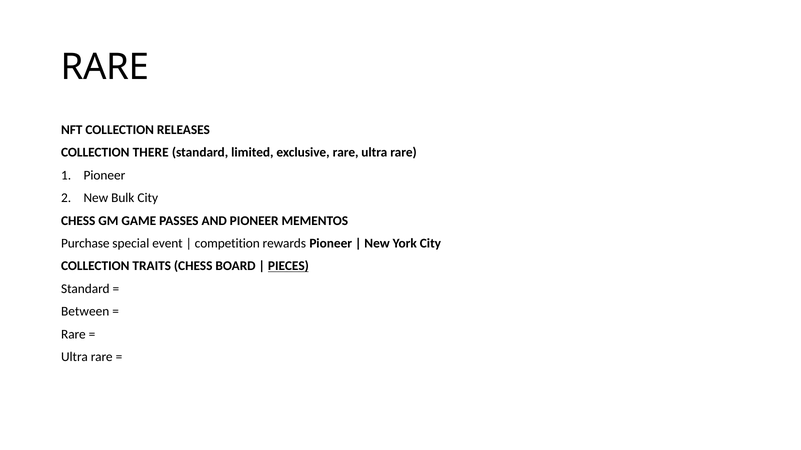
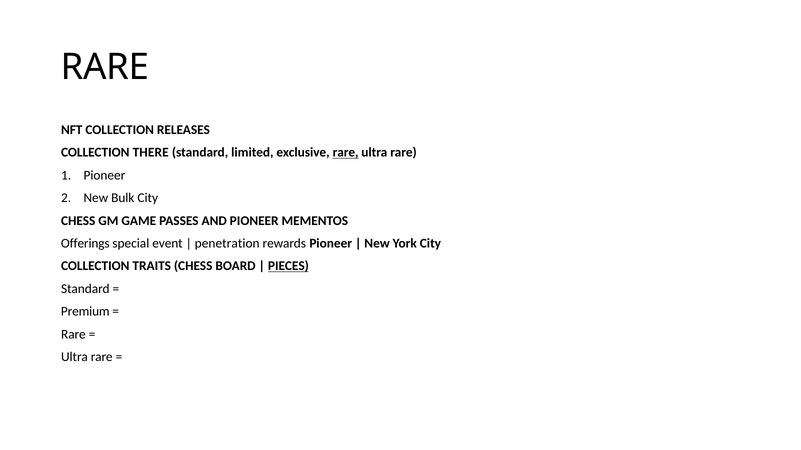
rare at (346, 153) underline: none -> present
Purchase: Purchase -> Offerings
competition: competition -> penetration
Between: Between -> Premium
